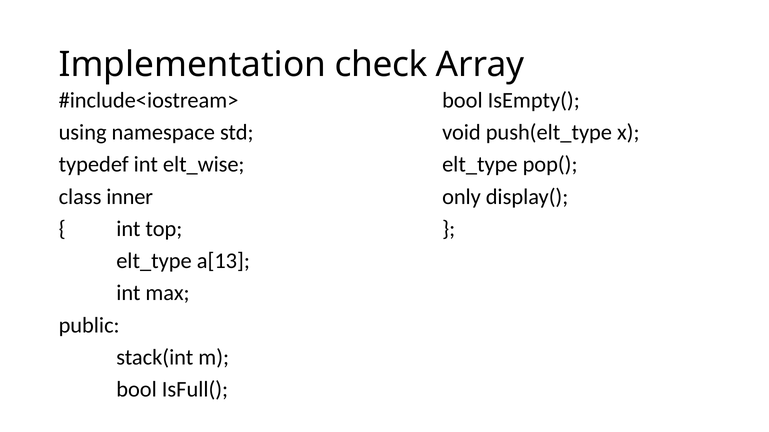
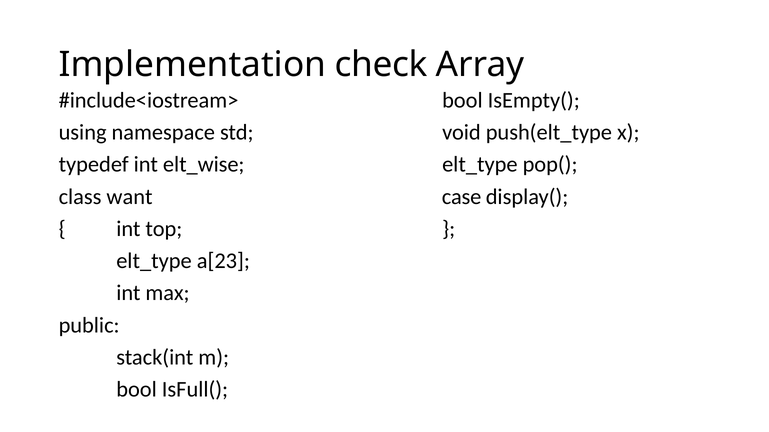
inner: inner -> want
only: only -> case
a[13: a[13 -> a[23
